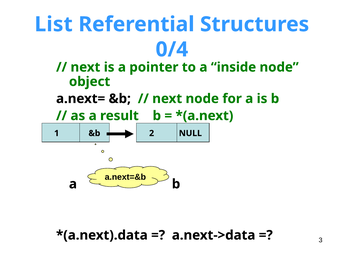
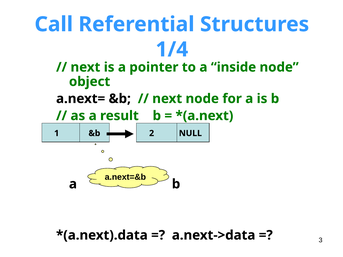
List: List -> Call
0/4: 0/4 -> 1/4
